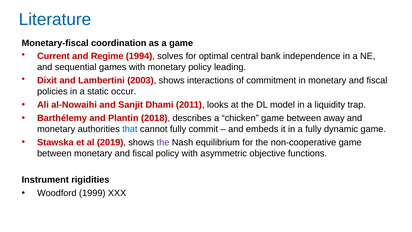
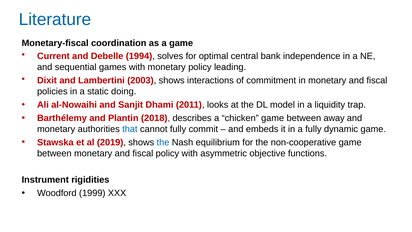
Regime: Regime -> Debelle
occur: occur -> doing
the at (163, 142) colour: purple -> blue
